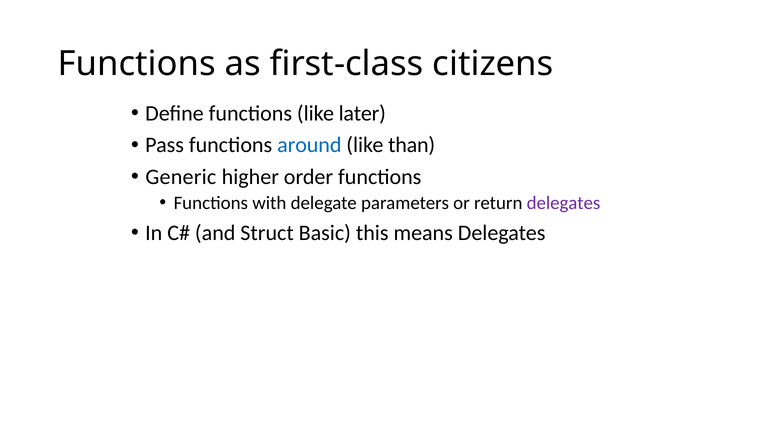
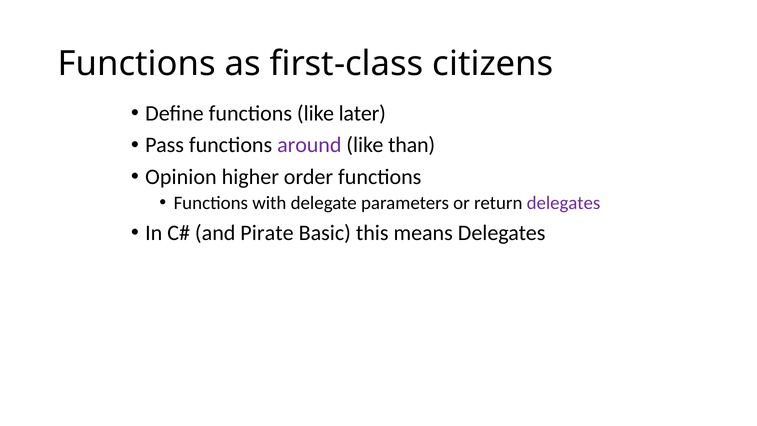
around colour: blue -> purple
Generic: Generic -> Opinion
Struct: Struct -> Pirate
